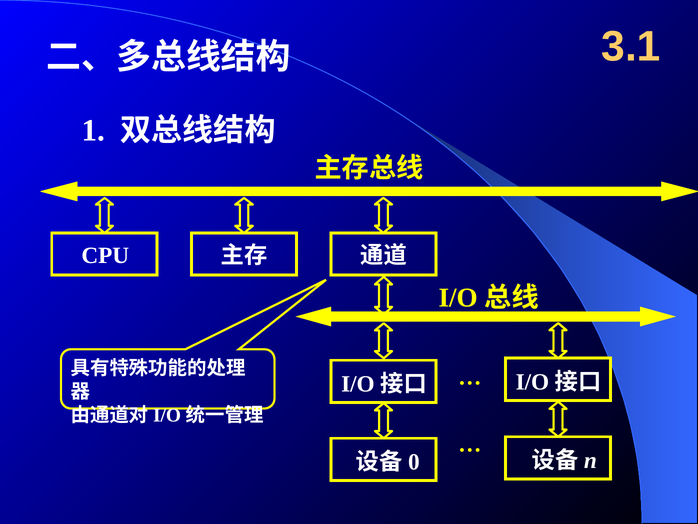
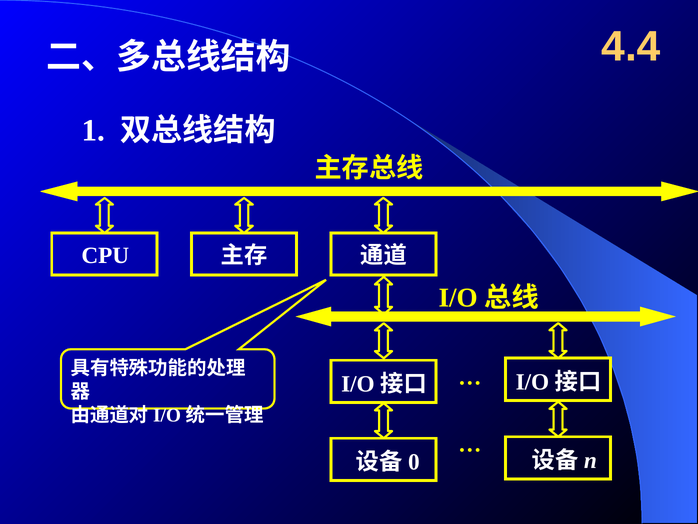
3.1: 3.1 -> 4.4
